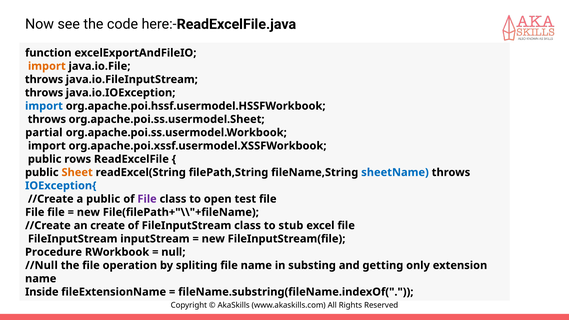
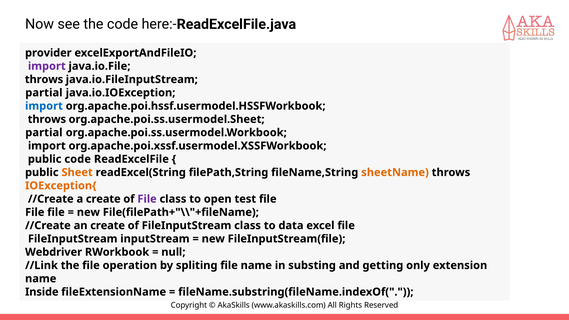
function: function -> provider
import at (47, 66) colour: orange -> purple
throws at (44, 93): throws -> partial
public rows: rows -> code
sheetName colour: blue -> orange
IOException{ colour: blue -> orange
a public: public -> create
stub: stub -> data
Procedure: Procedure -> Webdriver
//Null: //Null -> //Link
